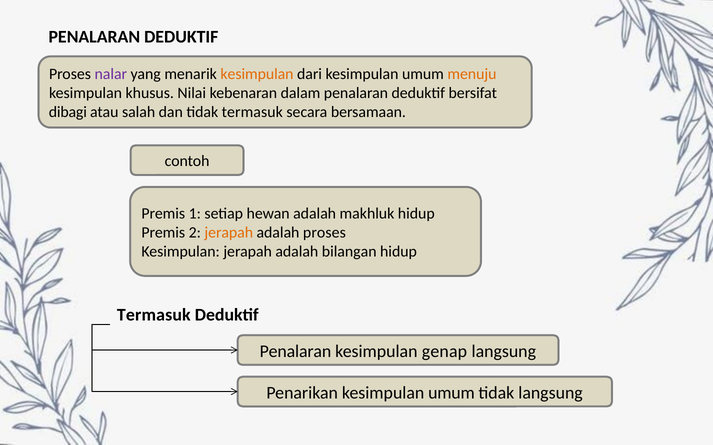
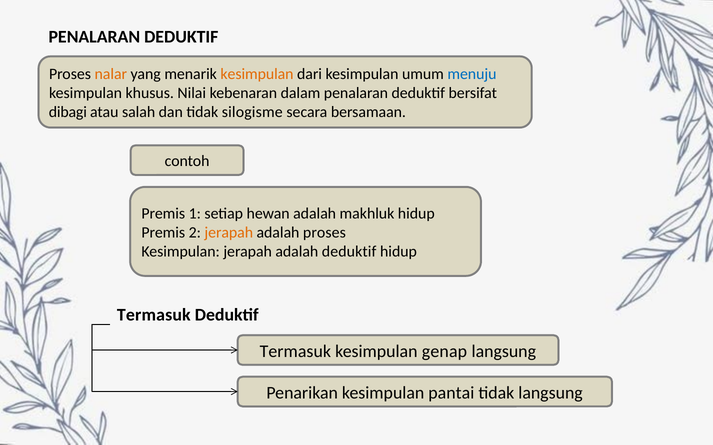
nalar colour: purple -> orange
menuju colour: orange -> blue
tidak termasuk: termasuk -> silogisme
adalah bilangan: bilangan -> deduktif
Penalaran at (295, 352): Penalaran -> Termasuk
Penarikan kesimpulan umum: umum -> pantai
